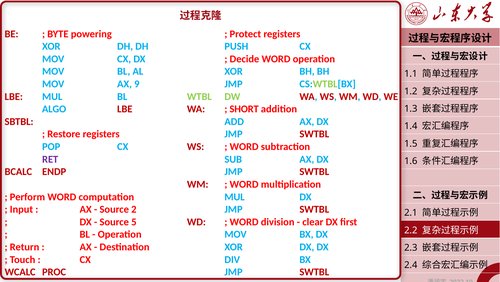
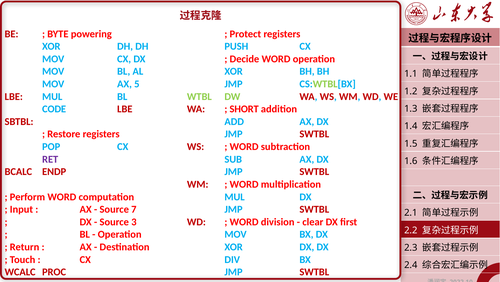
9: 9 -> 5
ALGO: ALGO -> CODE
2: 2 -> 7
5: 5 -> 3
